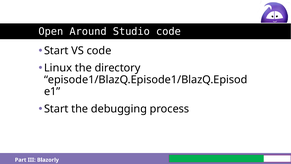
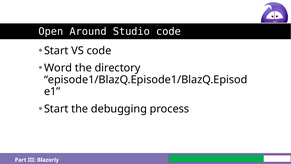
Linux: Linux -> Word
